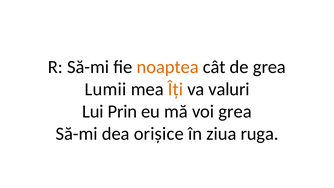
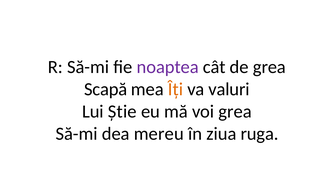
noaptea colour: orange -> purple
Lumii: Lumii -> Scapă
Prin: Prin -> Știe
orișice: orișice -> mereu
